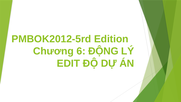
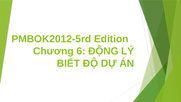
EDIT: EDIT -> BIẾT
